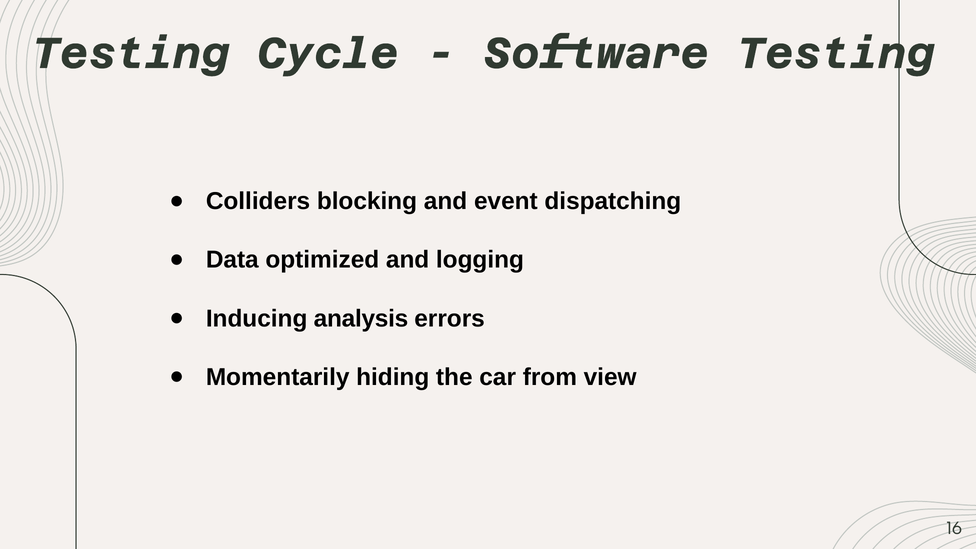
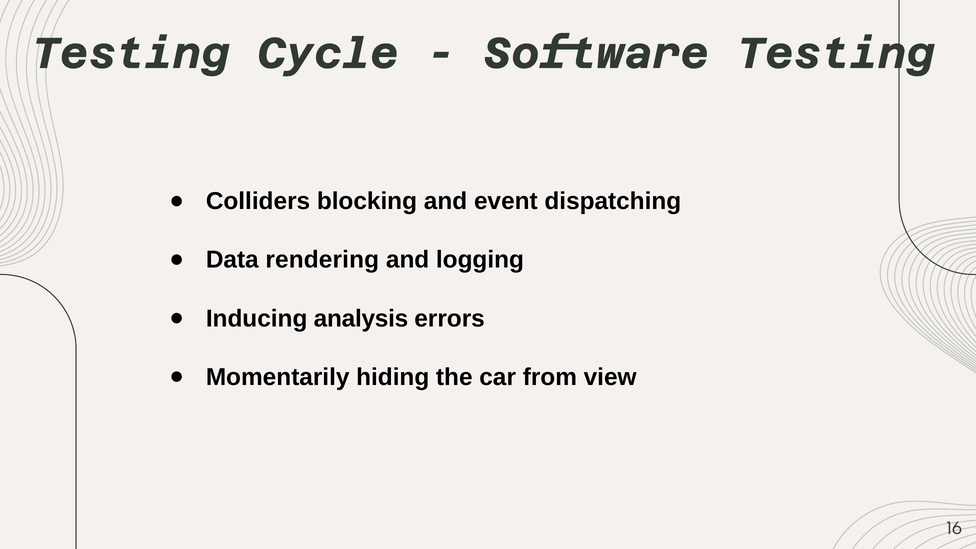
optimized: optimized -> rendering
